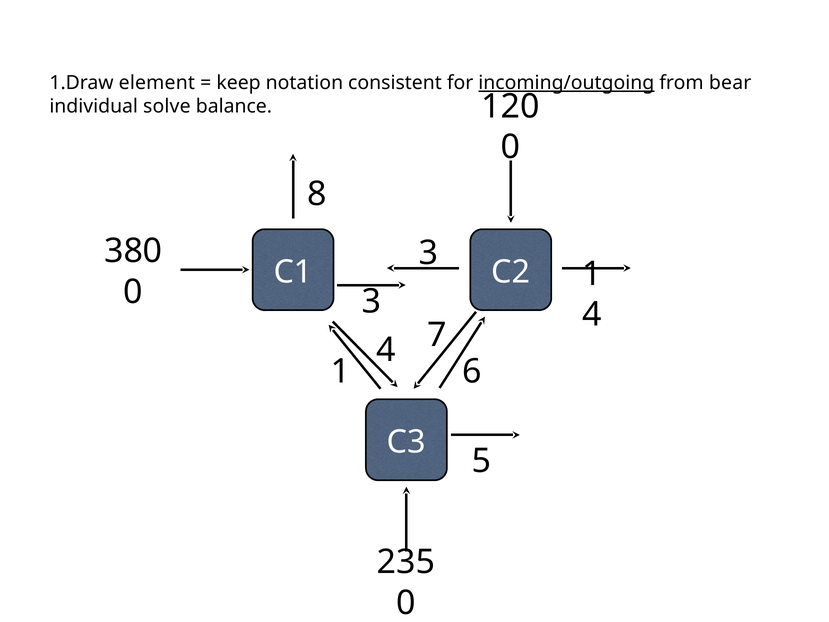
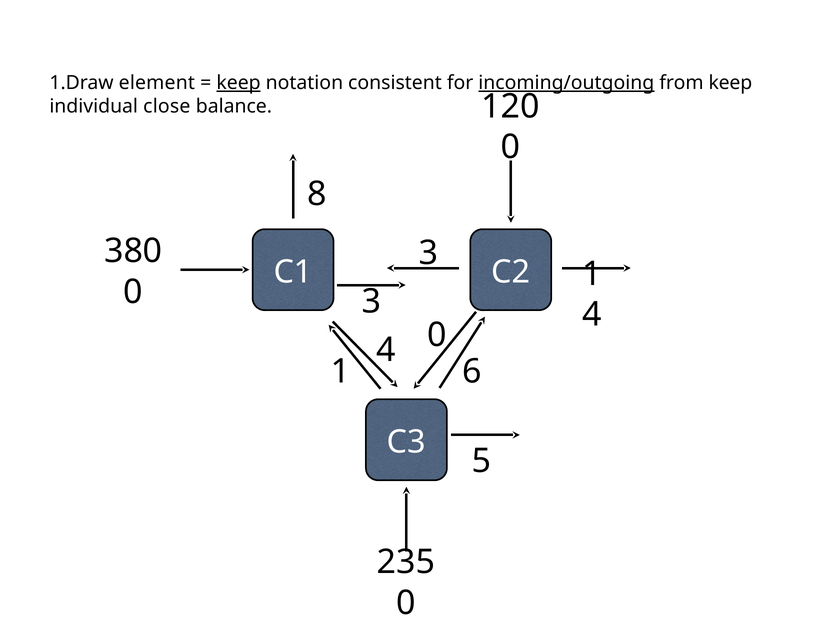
keep at (239, 83) underline: none -> present
from bear: bear -> keep
solve: solve -> close
4 7: 7 -> 0
